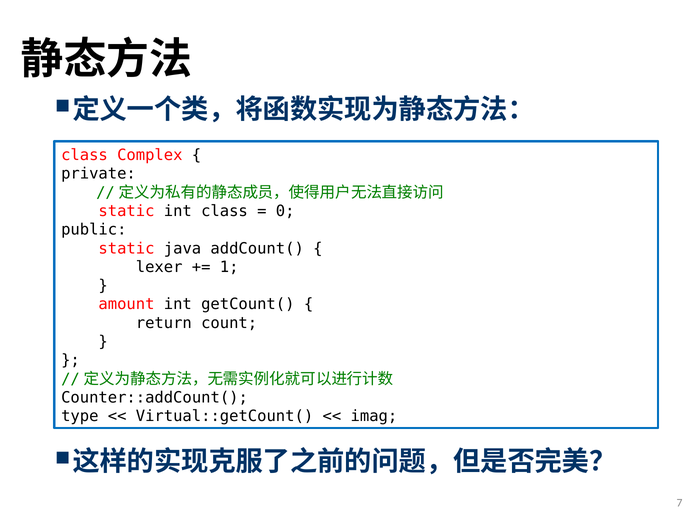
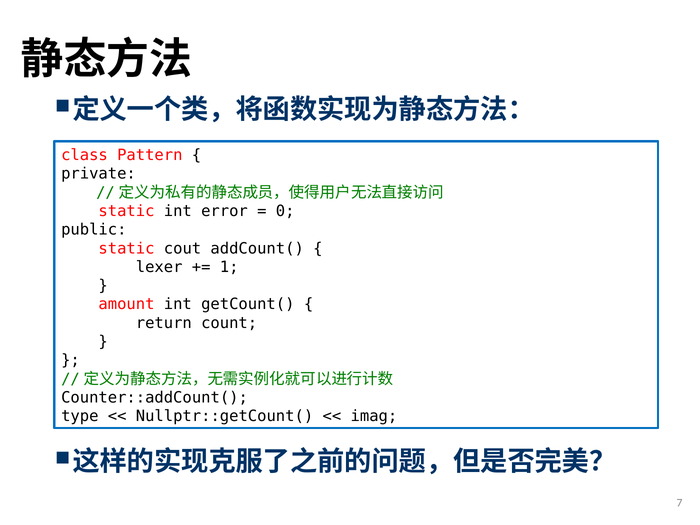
Complex: Complex -> Pattern
int class: class -> error
java: java -> cout
Virtual::getCount(: Virtual::getCount( -> Nullptr::getCount(
